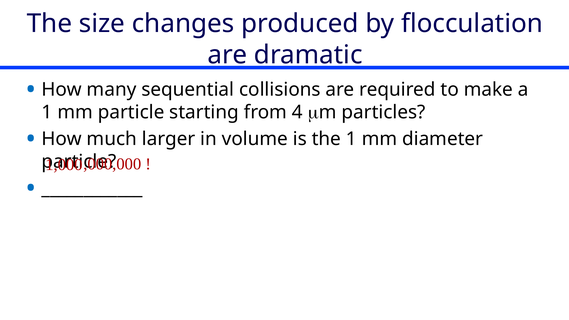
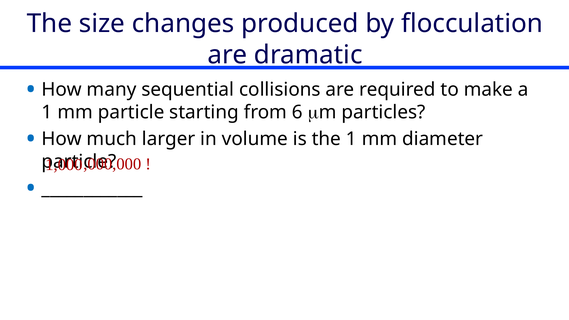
4: 4 -> 6
